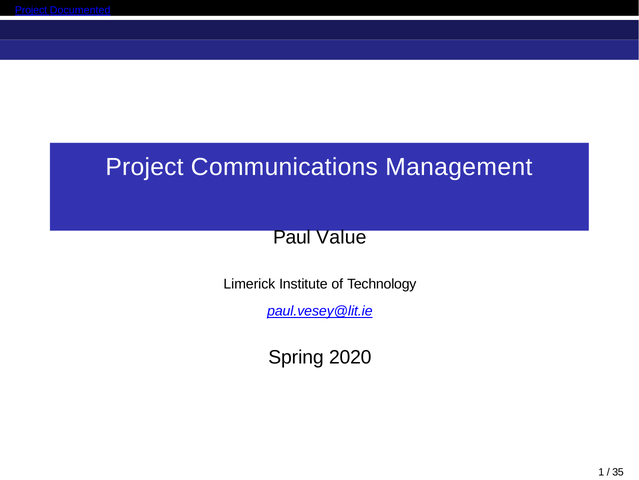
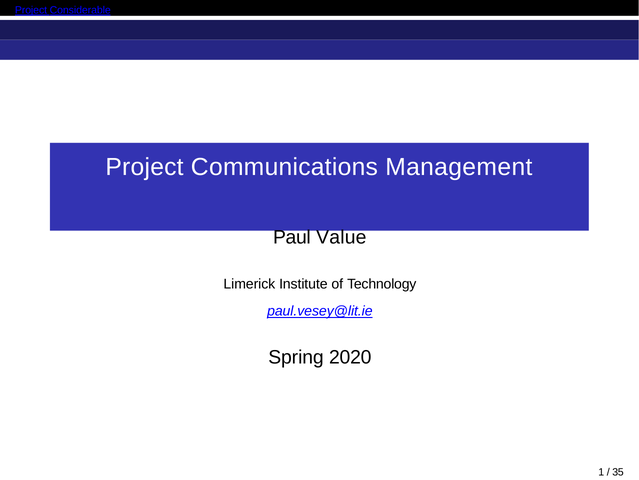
Documented: Documented -> Considerable
